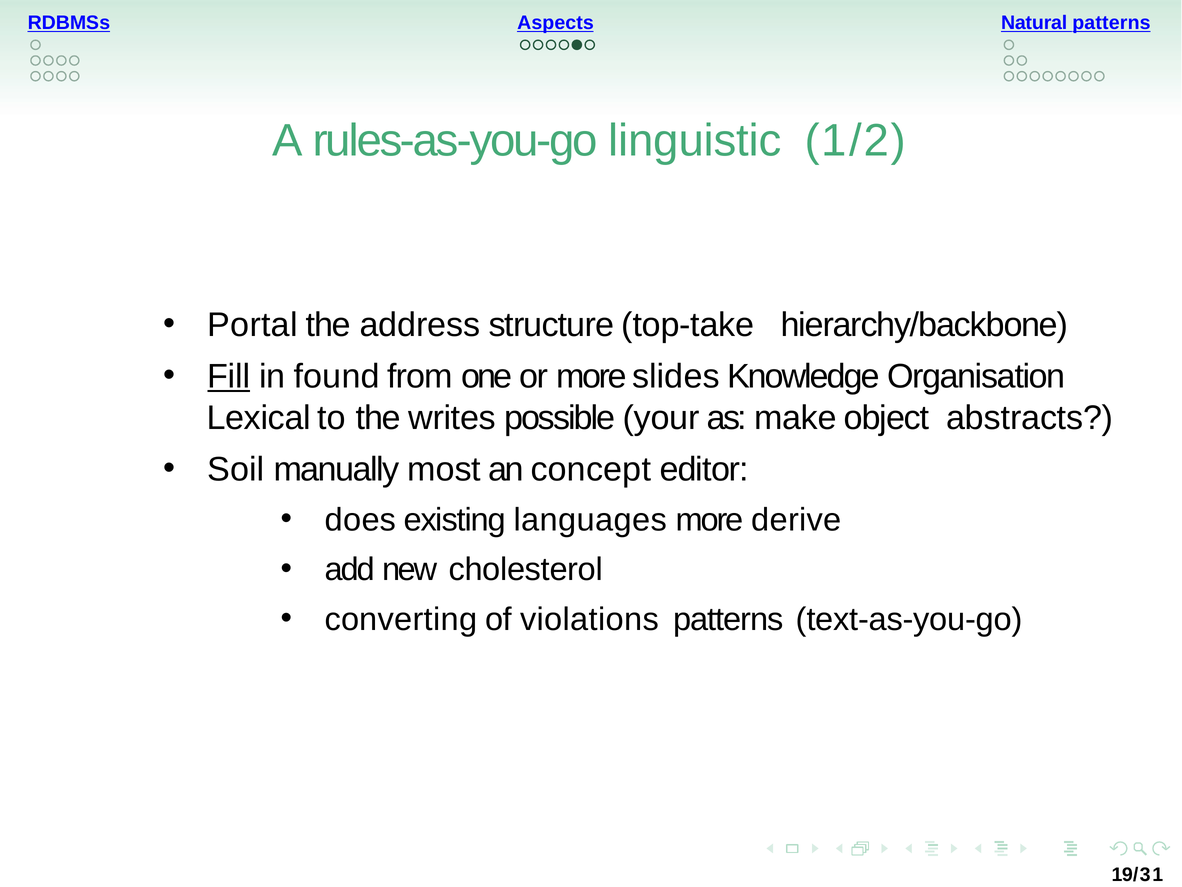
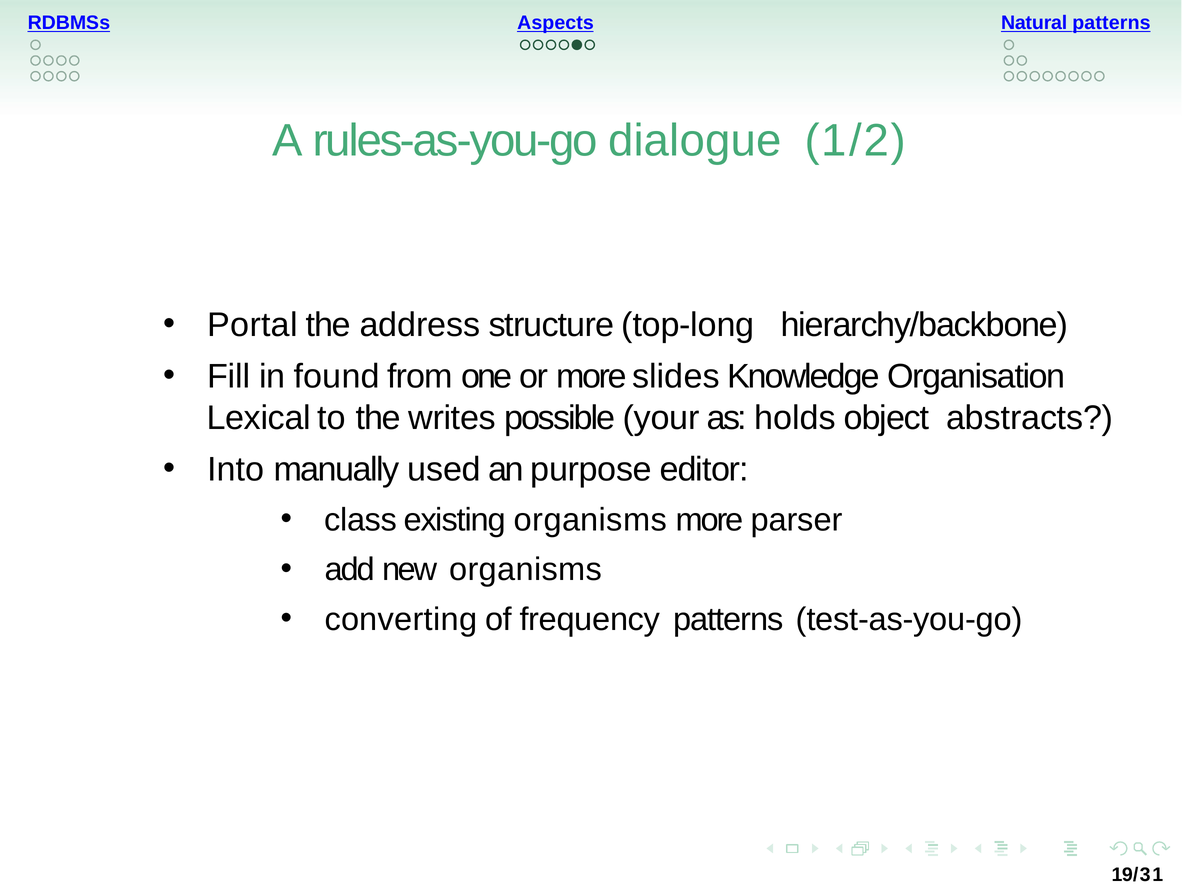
linguistic: linguistic -> dialogue
top-take: top-take -> top-long
Fill underline: present -> none
make: make -> holds
Soil: Soil -> Into
most: most -> used
concept: concept -> purpose
does: does -> class
existing languages: languages -> organisms
derive: derive -> parser
new cholesterol: cholesterol -> organisms
violations: violations -> frequency
text-as-you-go: text-as-you-go -> test-as-you-go
